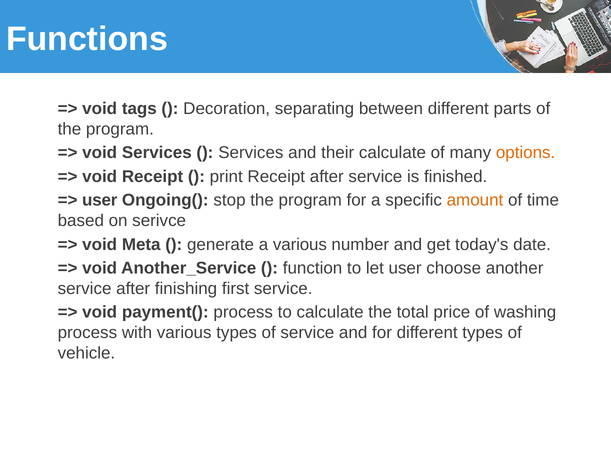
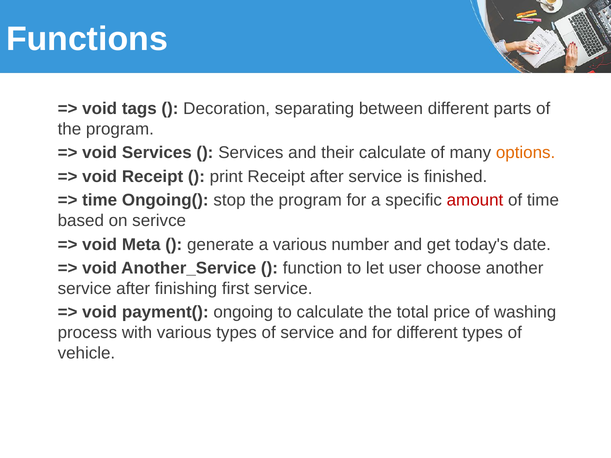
user at (100, 200): user -> time
amount colour: orange -> red
payment( process: process -> ongoing
